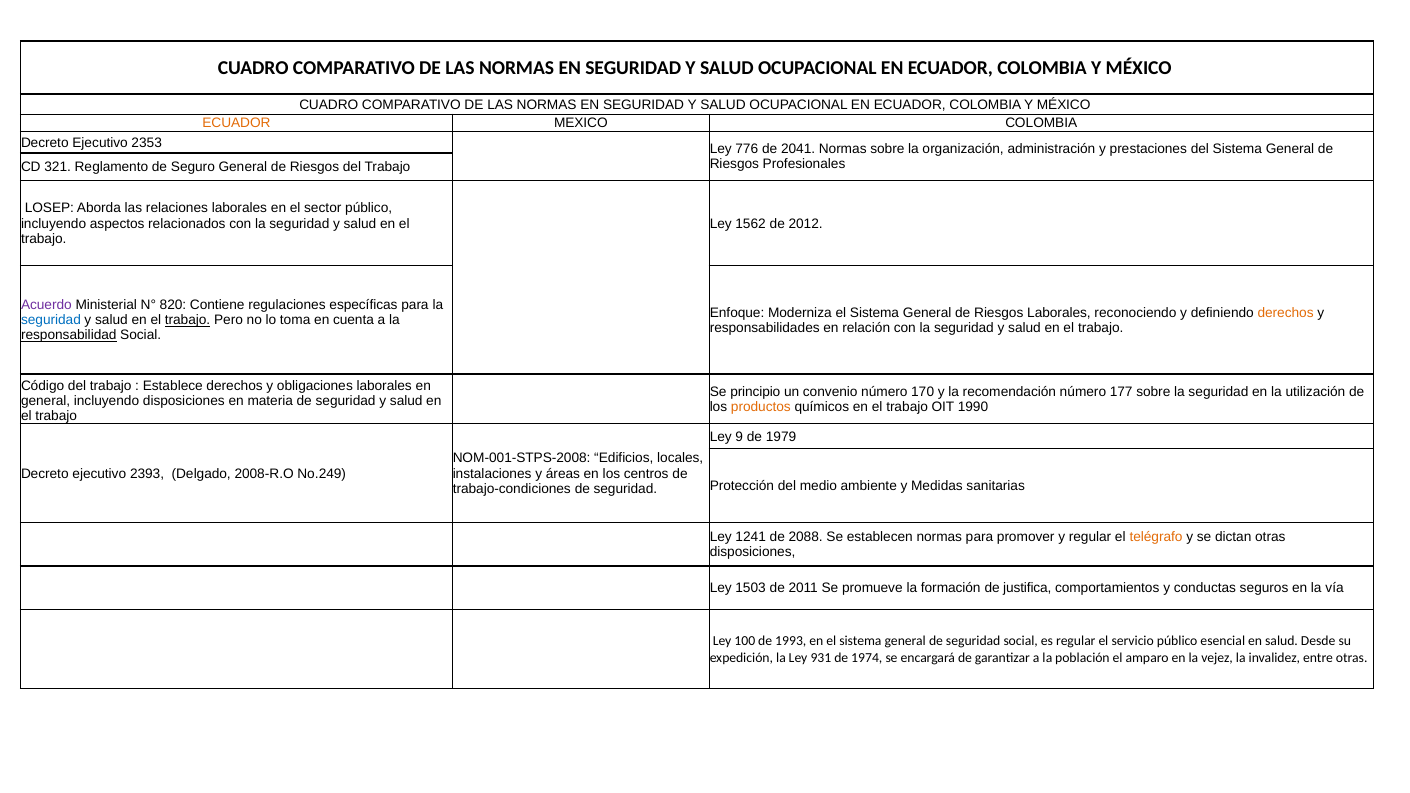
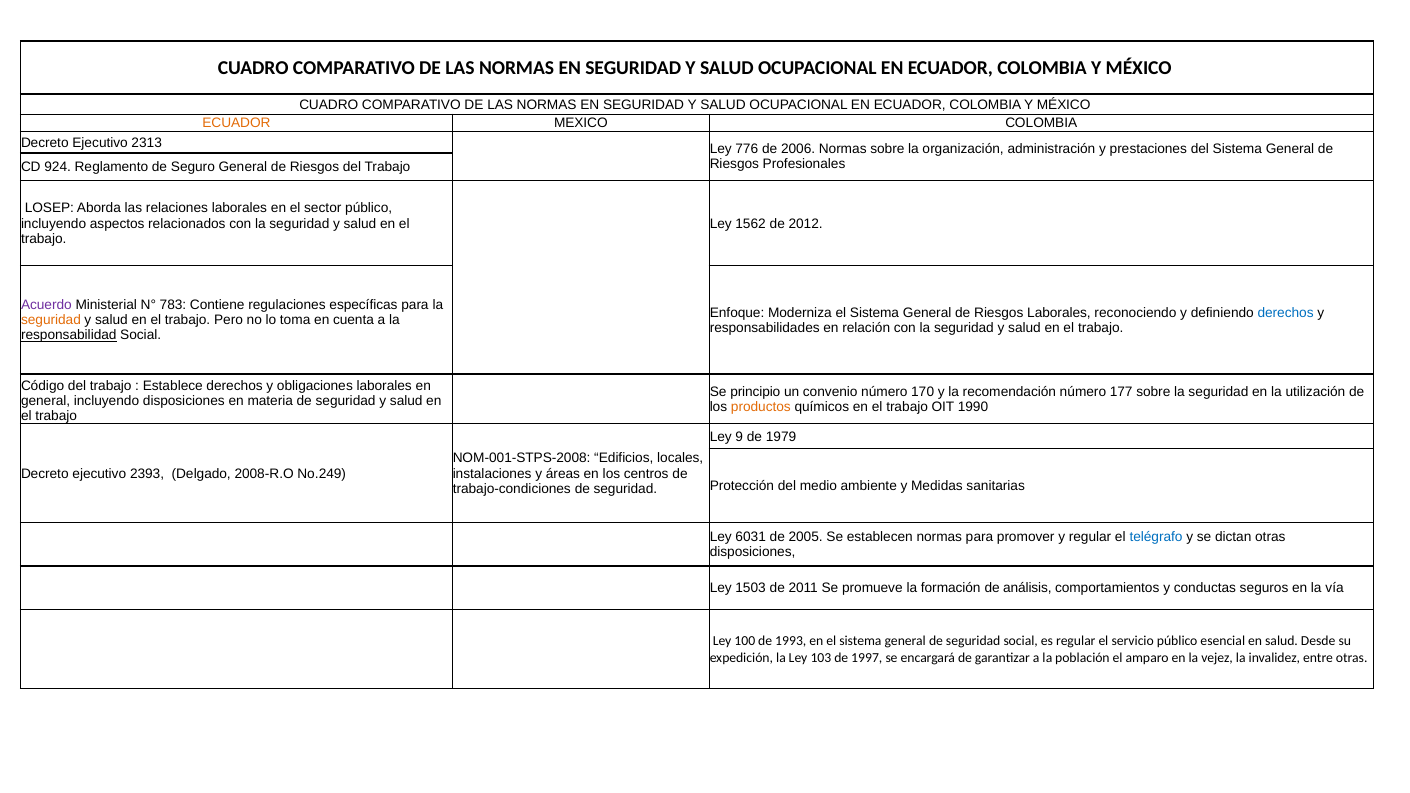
2353: 2353 -> 2313
2041: 2041 -> 2006
321: 321 -> 924
820: 820 -> 783
derechos at (1286, 313) colour: orange -> blue
seguridad at (51, 320) colour: blue -> orange
trabajo at (188, 320) underline: present -> none
1241: 1241 -> 6031
2088: 2088 -> 2005
telégrafo colour: orange -> blue
justifica: justifica -> análisis
931: 931 -> 103
1974: 1974 -> 1997
